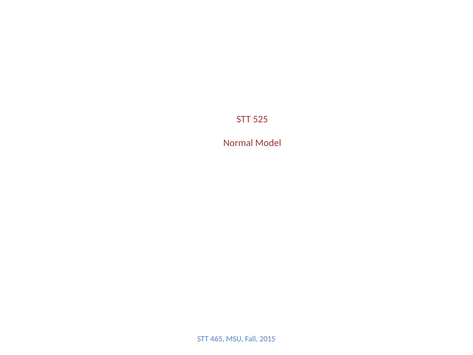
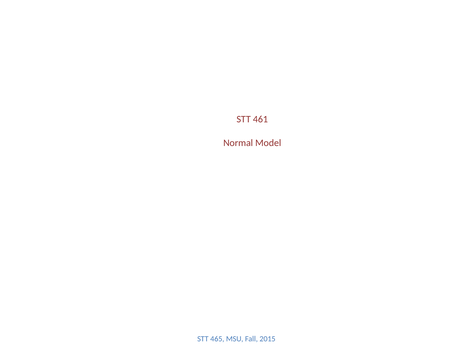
525: 525 -> 461
